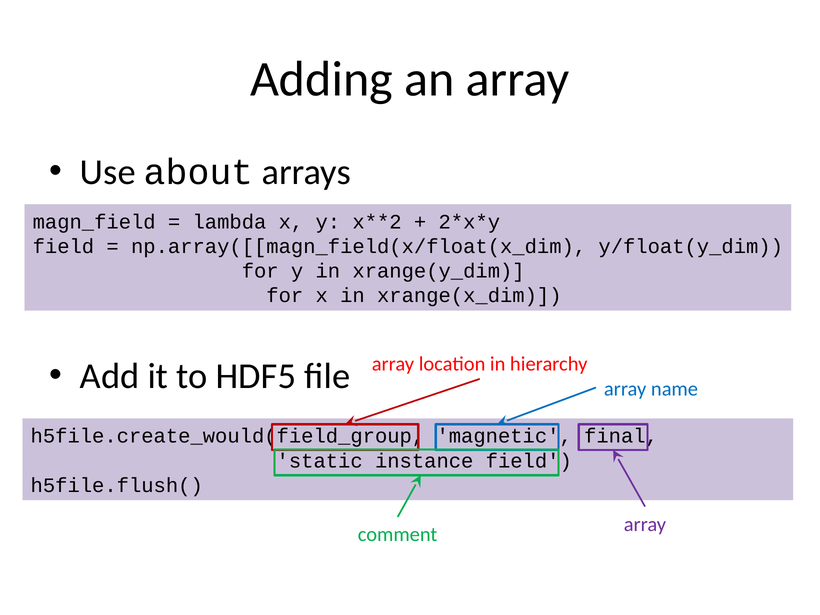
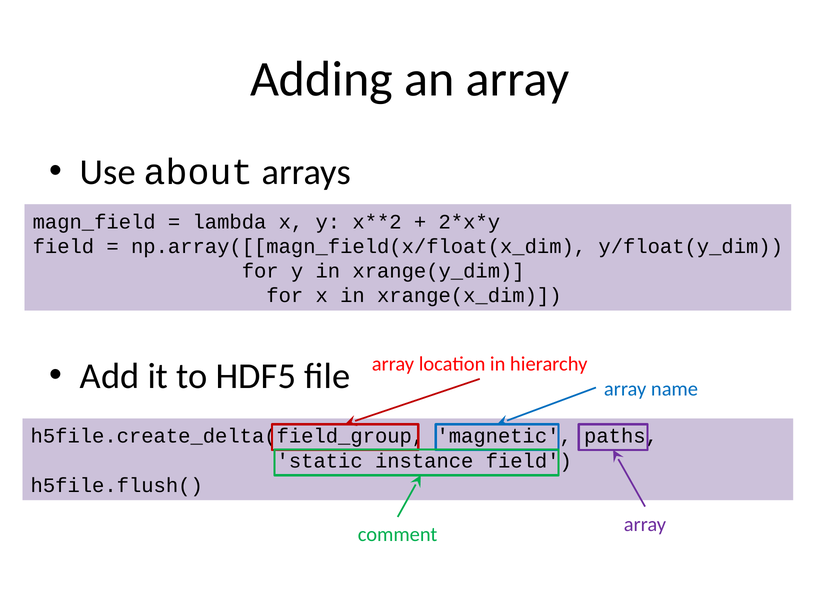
h5file.create_would(field_group: h5file.create_would(field_group -> h5file.create_delta(field_group
final: final -> paths
